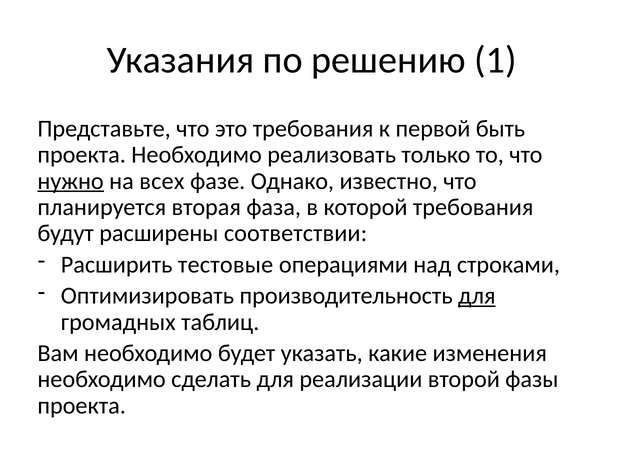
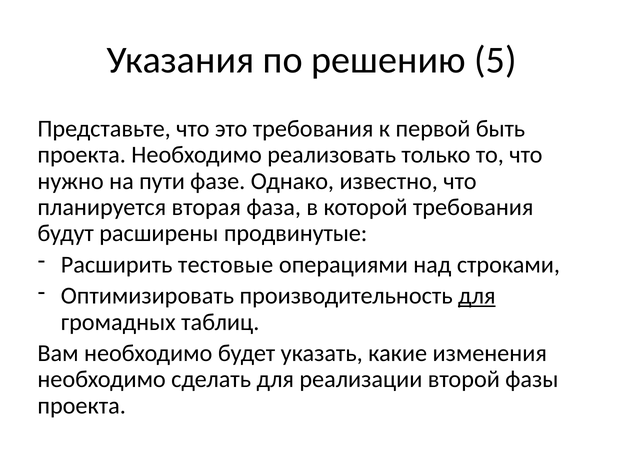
1: 1 -> 5
нужно underline: present -> none
всех: всех -> пути
соответствии: соответствии -> продвинутые
